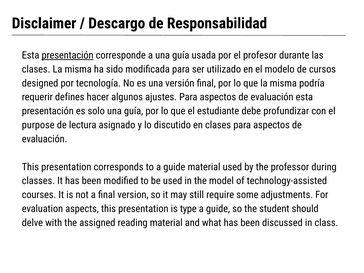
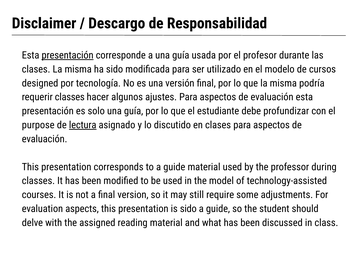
requerir defines: defines -> classes
lectura underline: none -> present
is type: type -> sido
